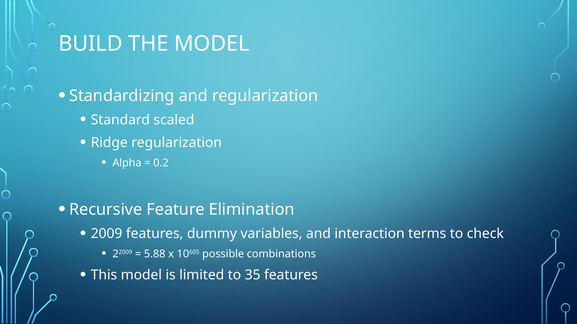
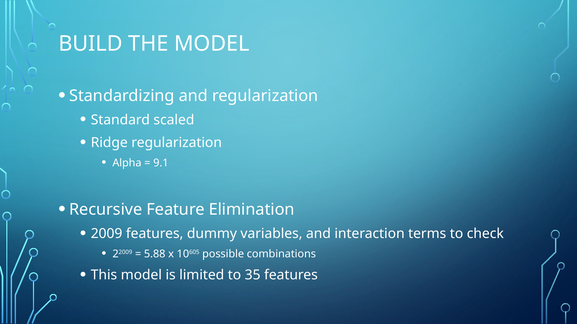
0.2: 0.2 -> 9.1
